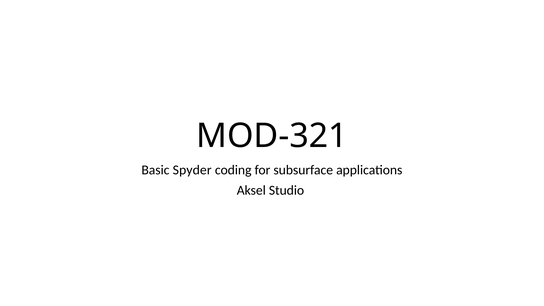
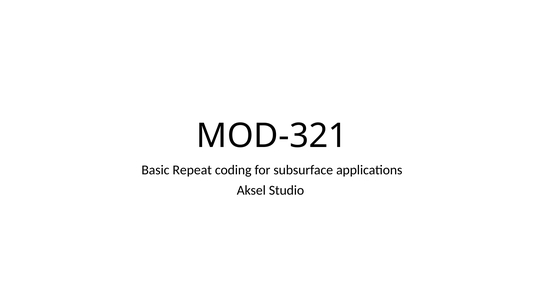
Spyder: Spyder -> Repeat
